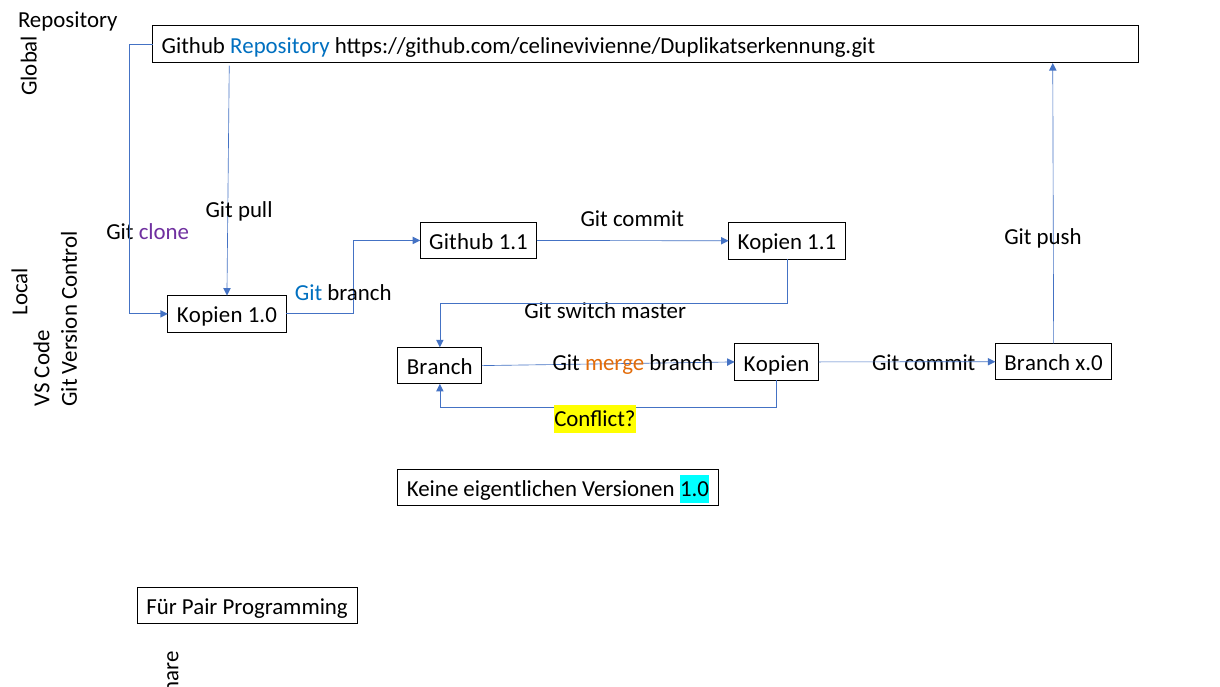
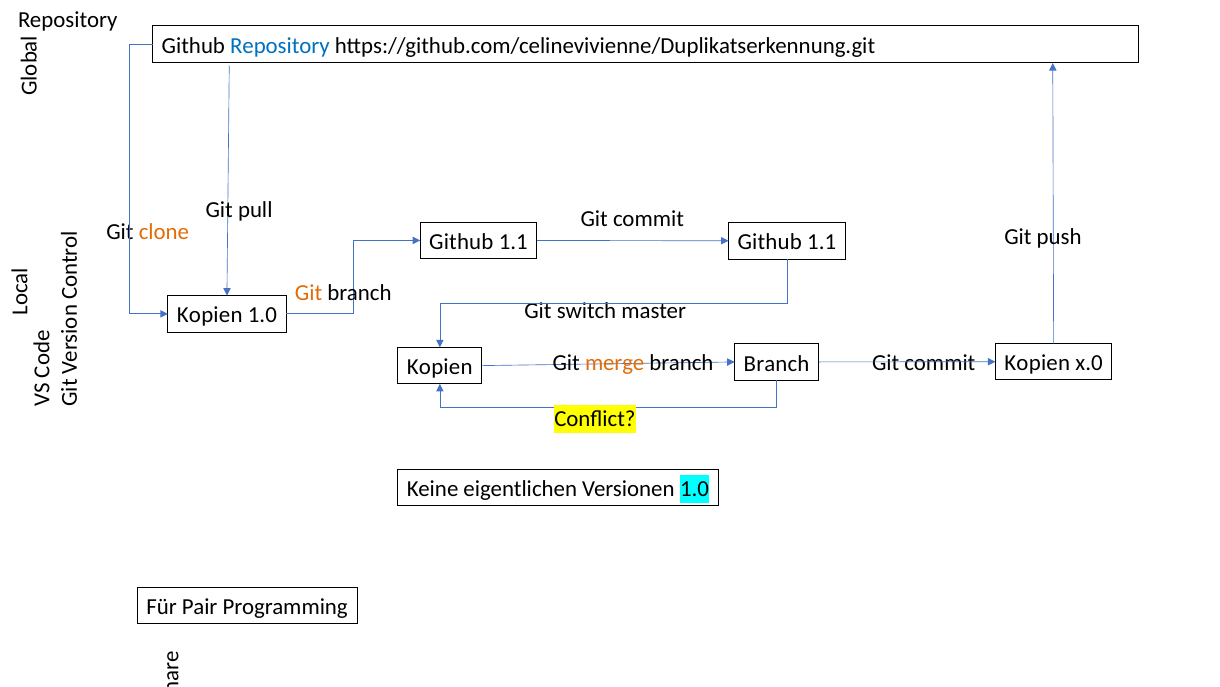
clone colour: purple -> orange
Kopien at (770, 242): Kopien -> Github
Git at (309, 292) colour: blue -> orange
Branch at (1037, 363): Branch -> Kopien
Kopien at (777, 363): Kopien -> Branch
Branch at (440, 367): Branch -> Kopien
